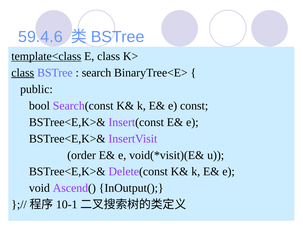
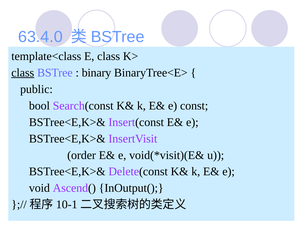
59.4.6: 59.4.6 -> 63.4.0
template<class underline: present -> none
search: search -> binary
